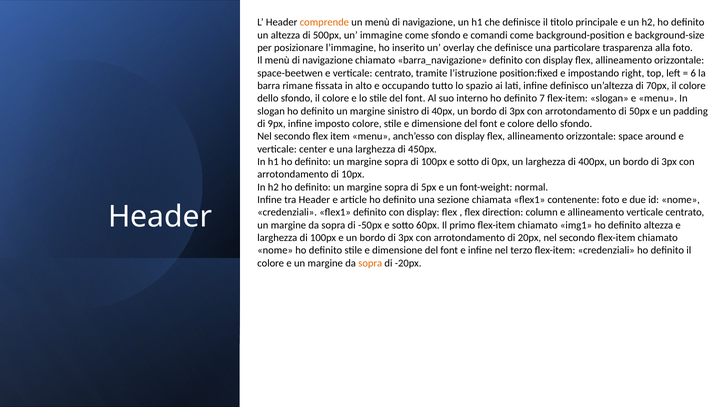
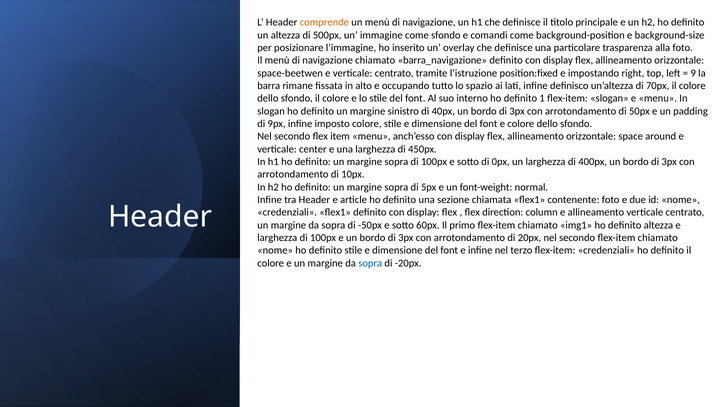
6: 6 -> 9
7: 7 -> 1
sopra at (370, 263) colour: orange -> blue
